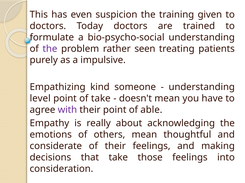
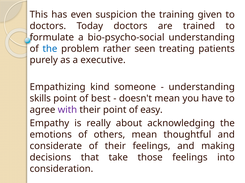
the at (50, 49) colour: purple -> blue
impulsive: impulsive -> executive
level: level -> skills
of take: take -> best
able: able -> easy
